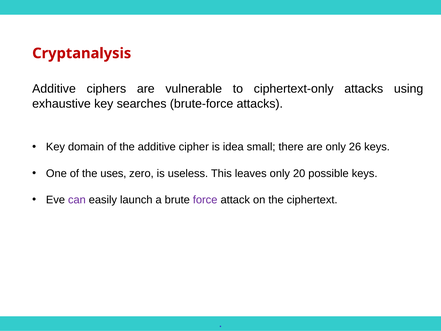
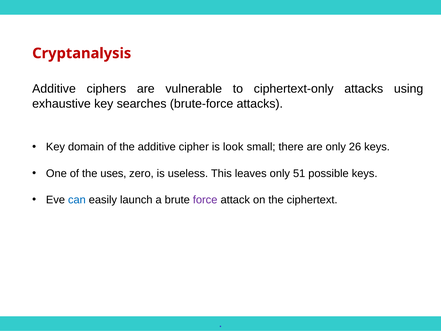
idea: idea -> look
20: 20 -> 51
can colour: purple -> blue
